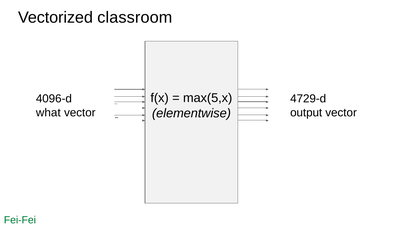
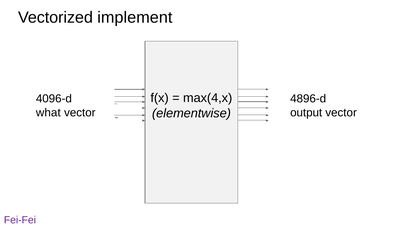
classroom: classroom -> implement
max(5,x: max(5,x -> max(4,x
4729-d: 4729-d -> 4896-d
Fei-Fei colour: green -> purple
